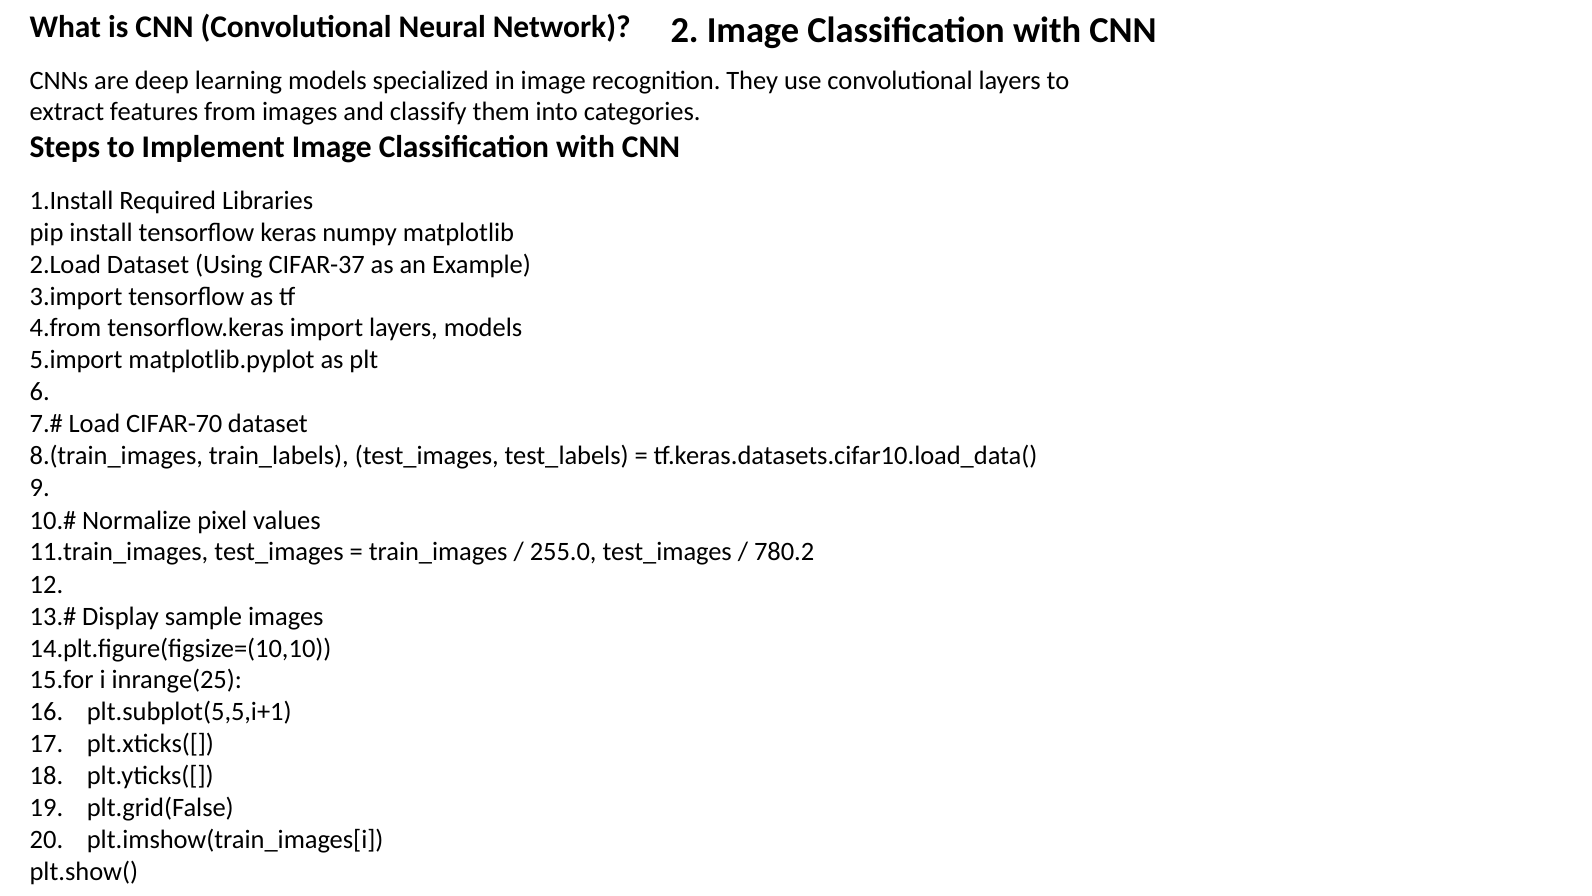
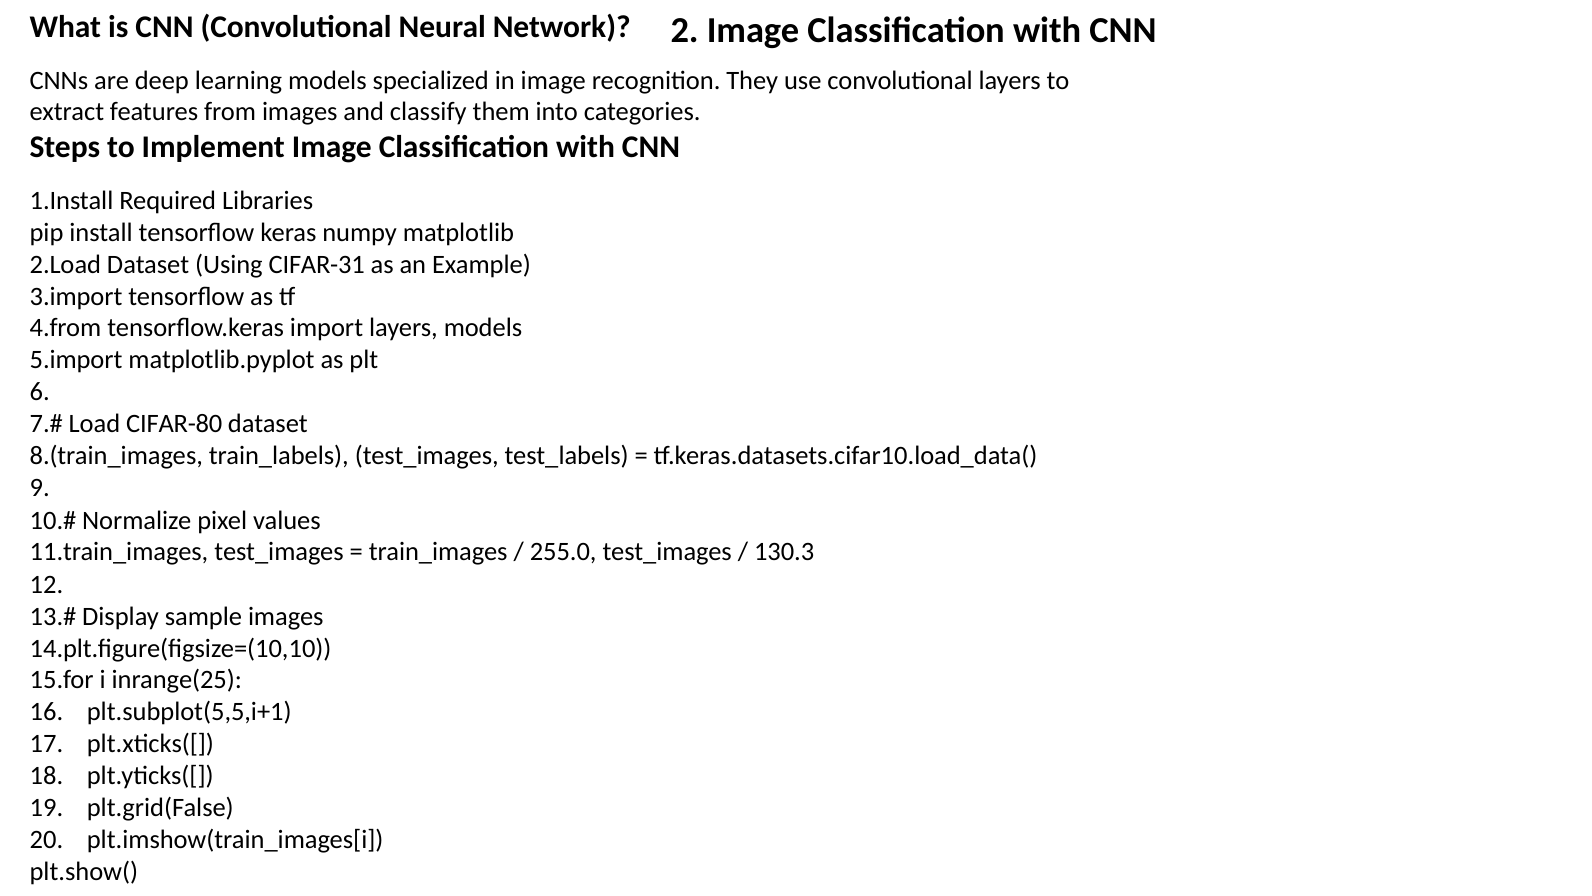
CIFAR-37: CIFAR-37 -> CIFAR-31
CIFAR-70: CIFAR-70 -> CIFAR-80
780.2: 780.2 -> 130.3
